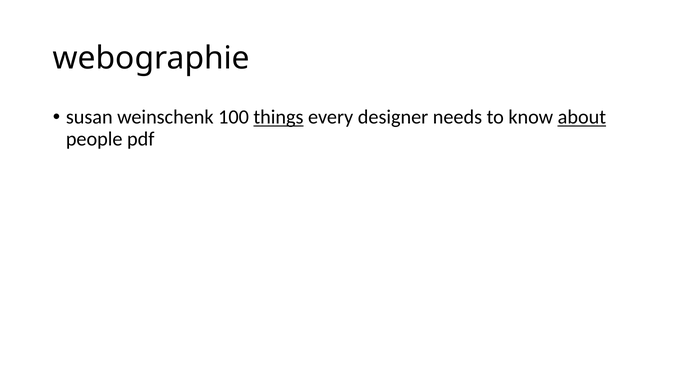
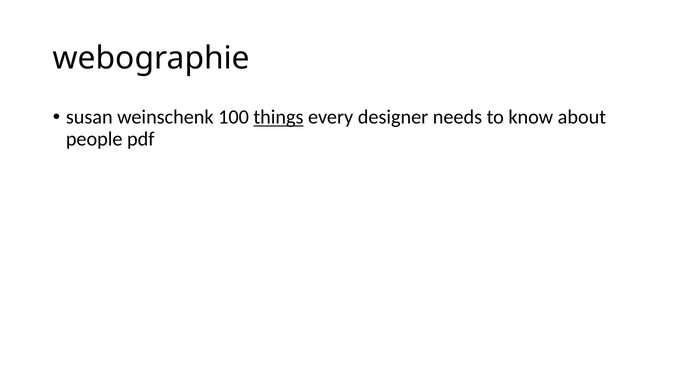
about underline: present -> none
